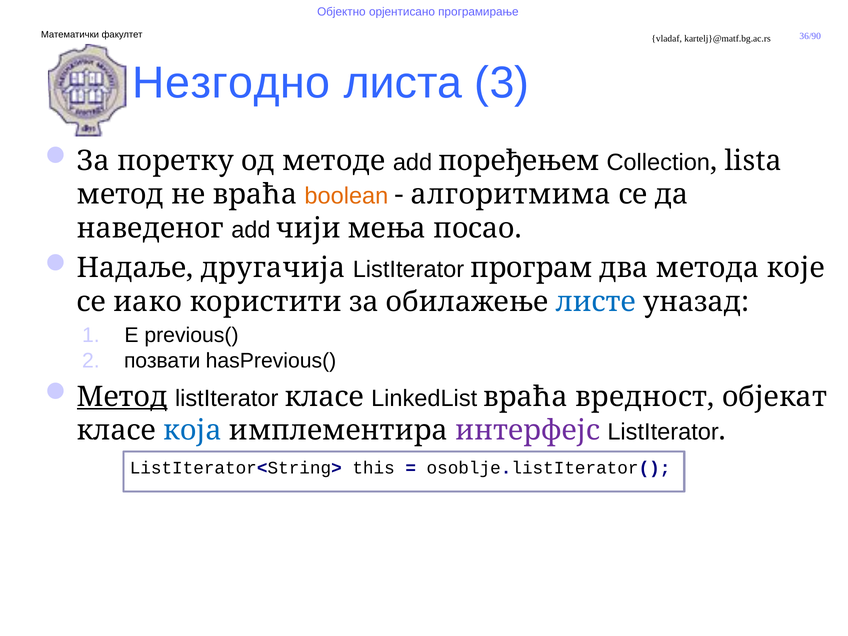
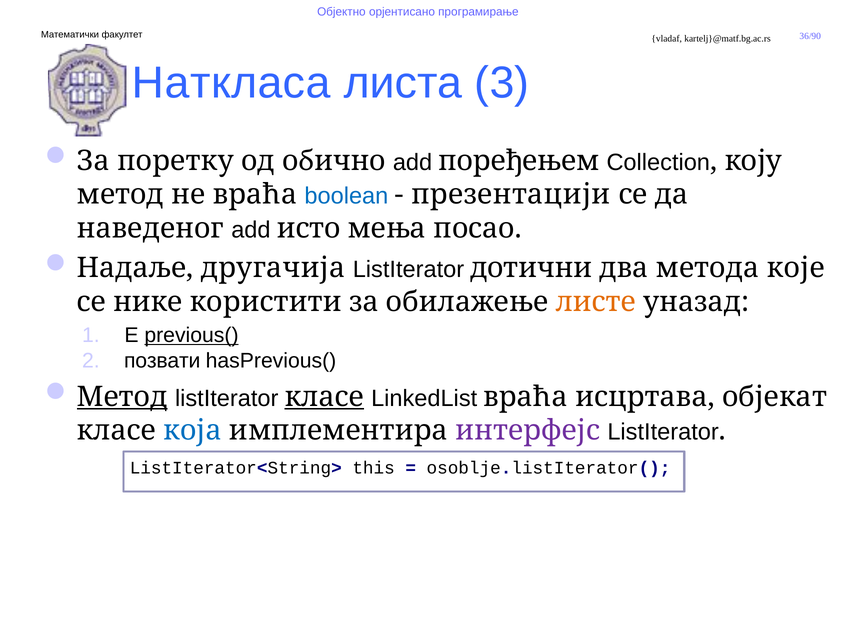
Незгодно: Незгодно -> Наткласа
методе: методе -> обично
lista: lista -> коју
boolean colour: orange -> blue
алгоритмима: алгоритмима -> презентацији
чији: чији -> исто
програм: програм -> дотични
иако: иако -> нике
листе colour: blue -> orange
previous( underline: none -> present
класе at (324, 397) underline: none -> present
вредност: вредност -> исцртава
